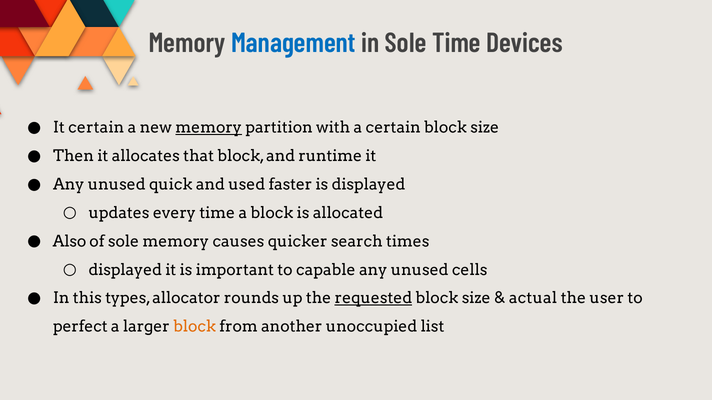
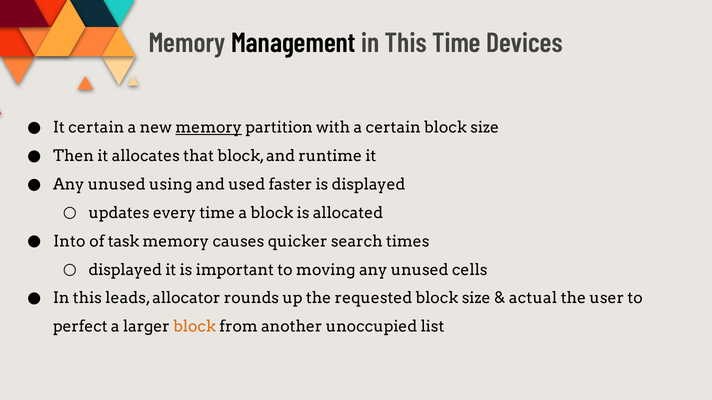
Management colour: blue -> black
Sole at (406, 43): Sole -> This
quick: quick -> using
Also: Also -> Into
of sole: sole -> task
capable: capable -> moving
types: types -> leads
requested underline: present -> none
